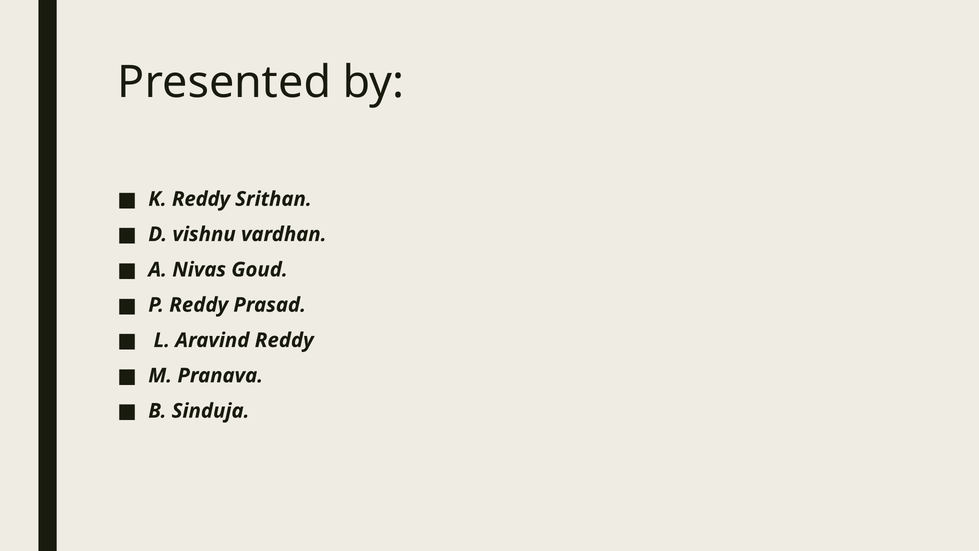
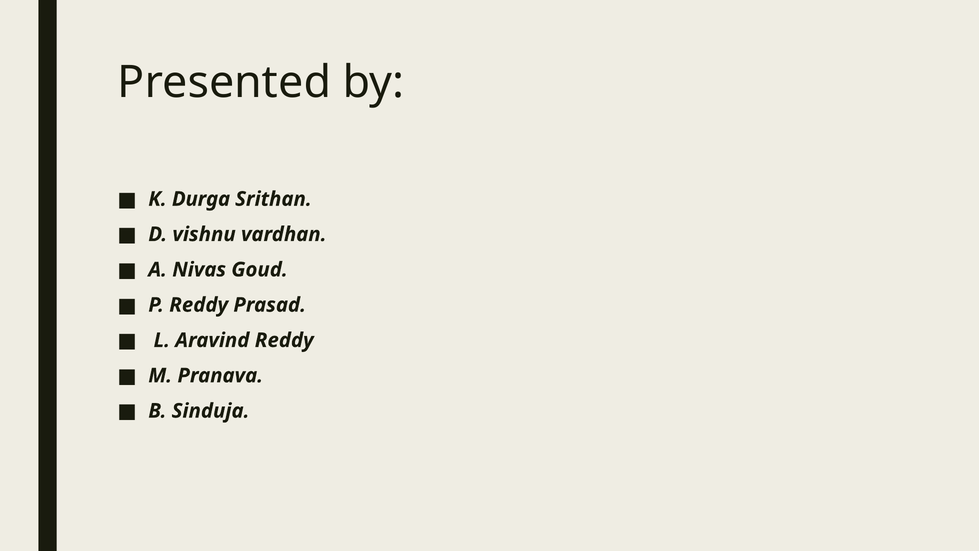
K Reddy: Reddy -> Durga
